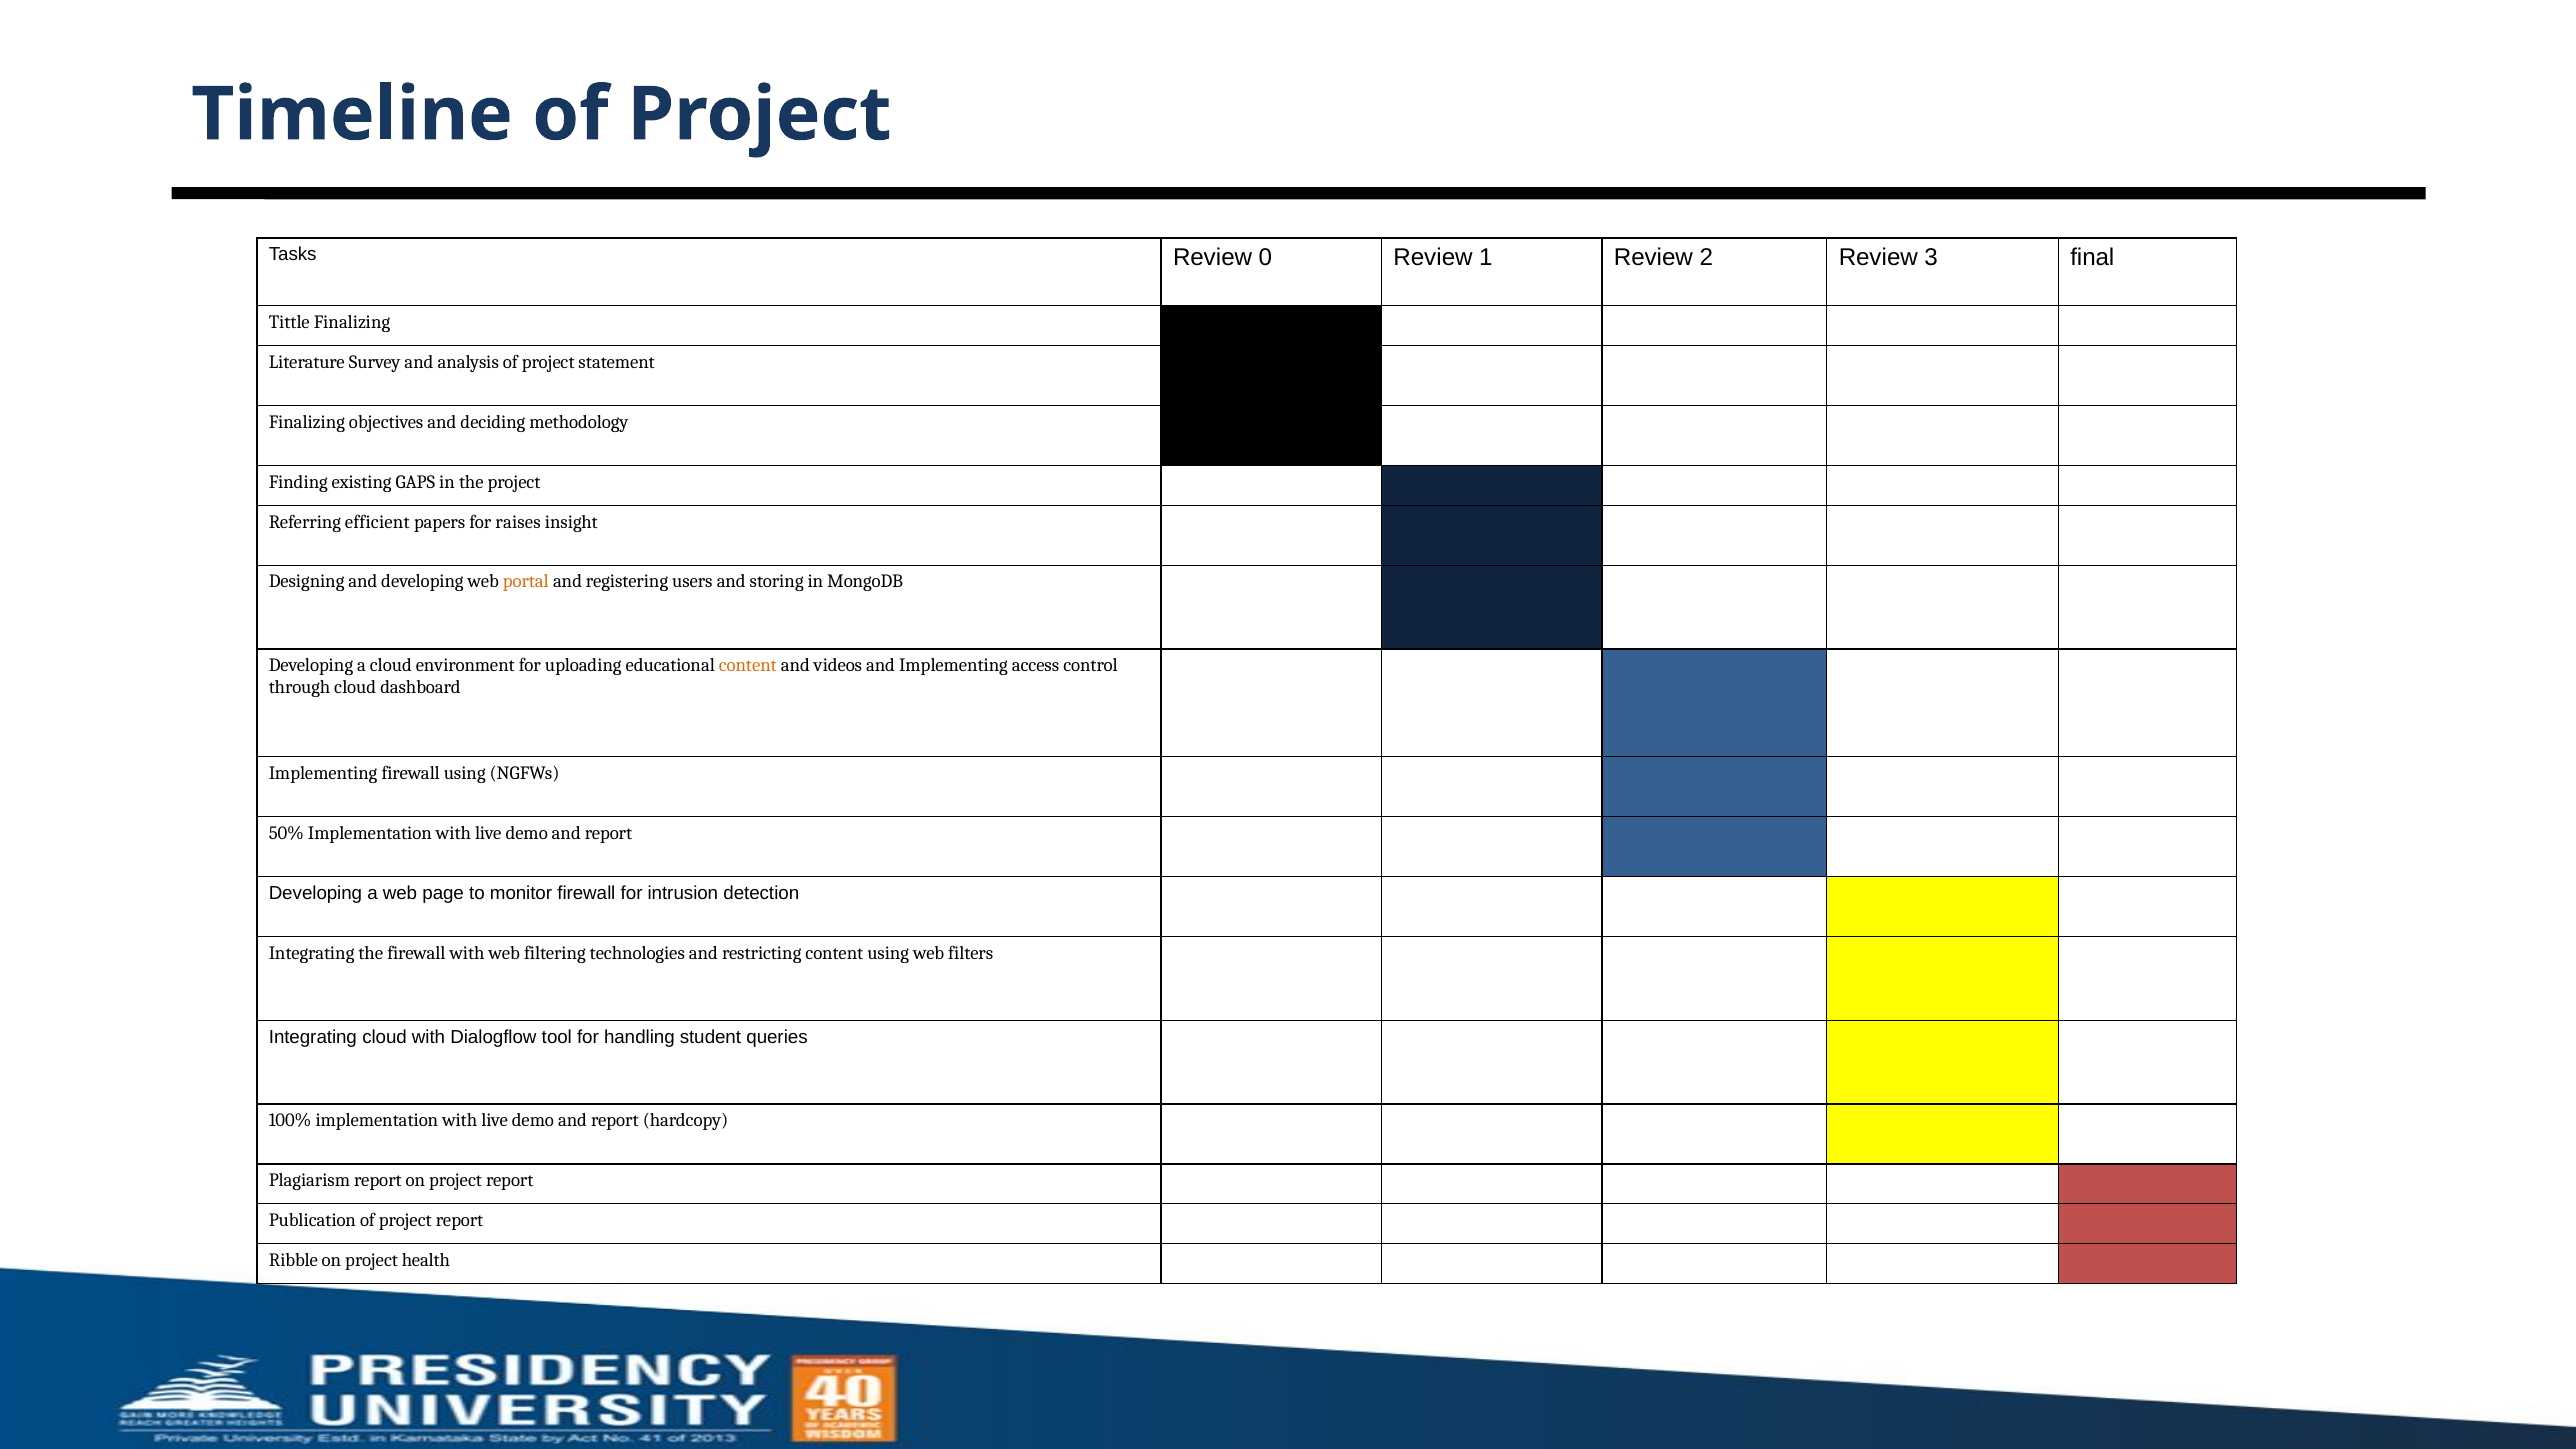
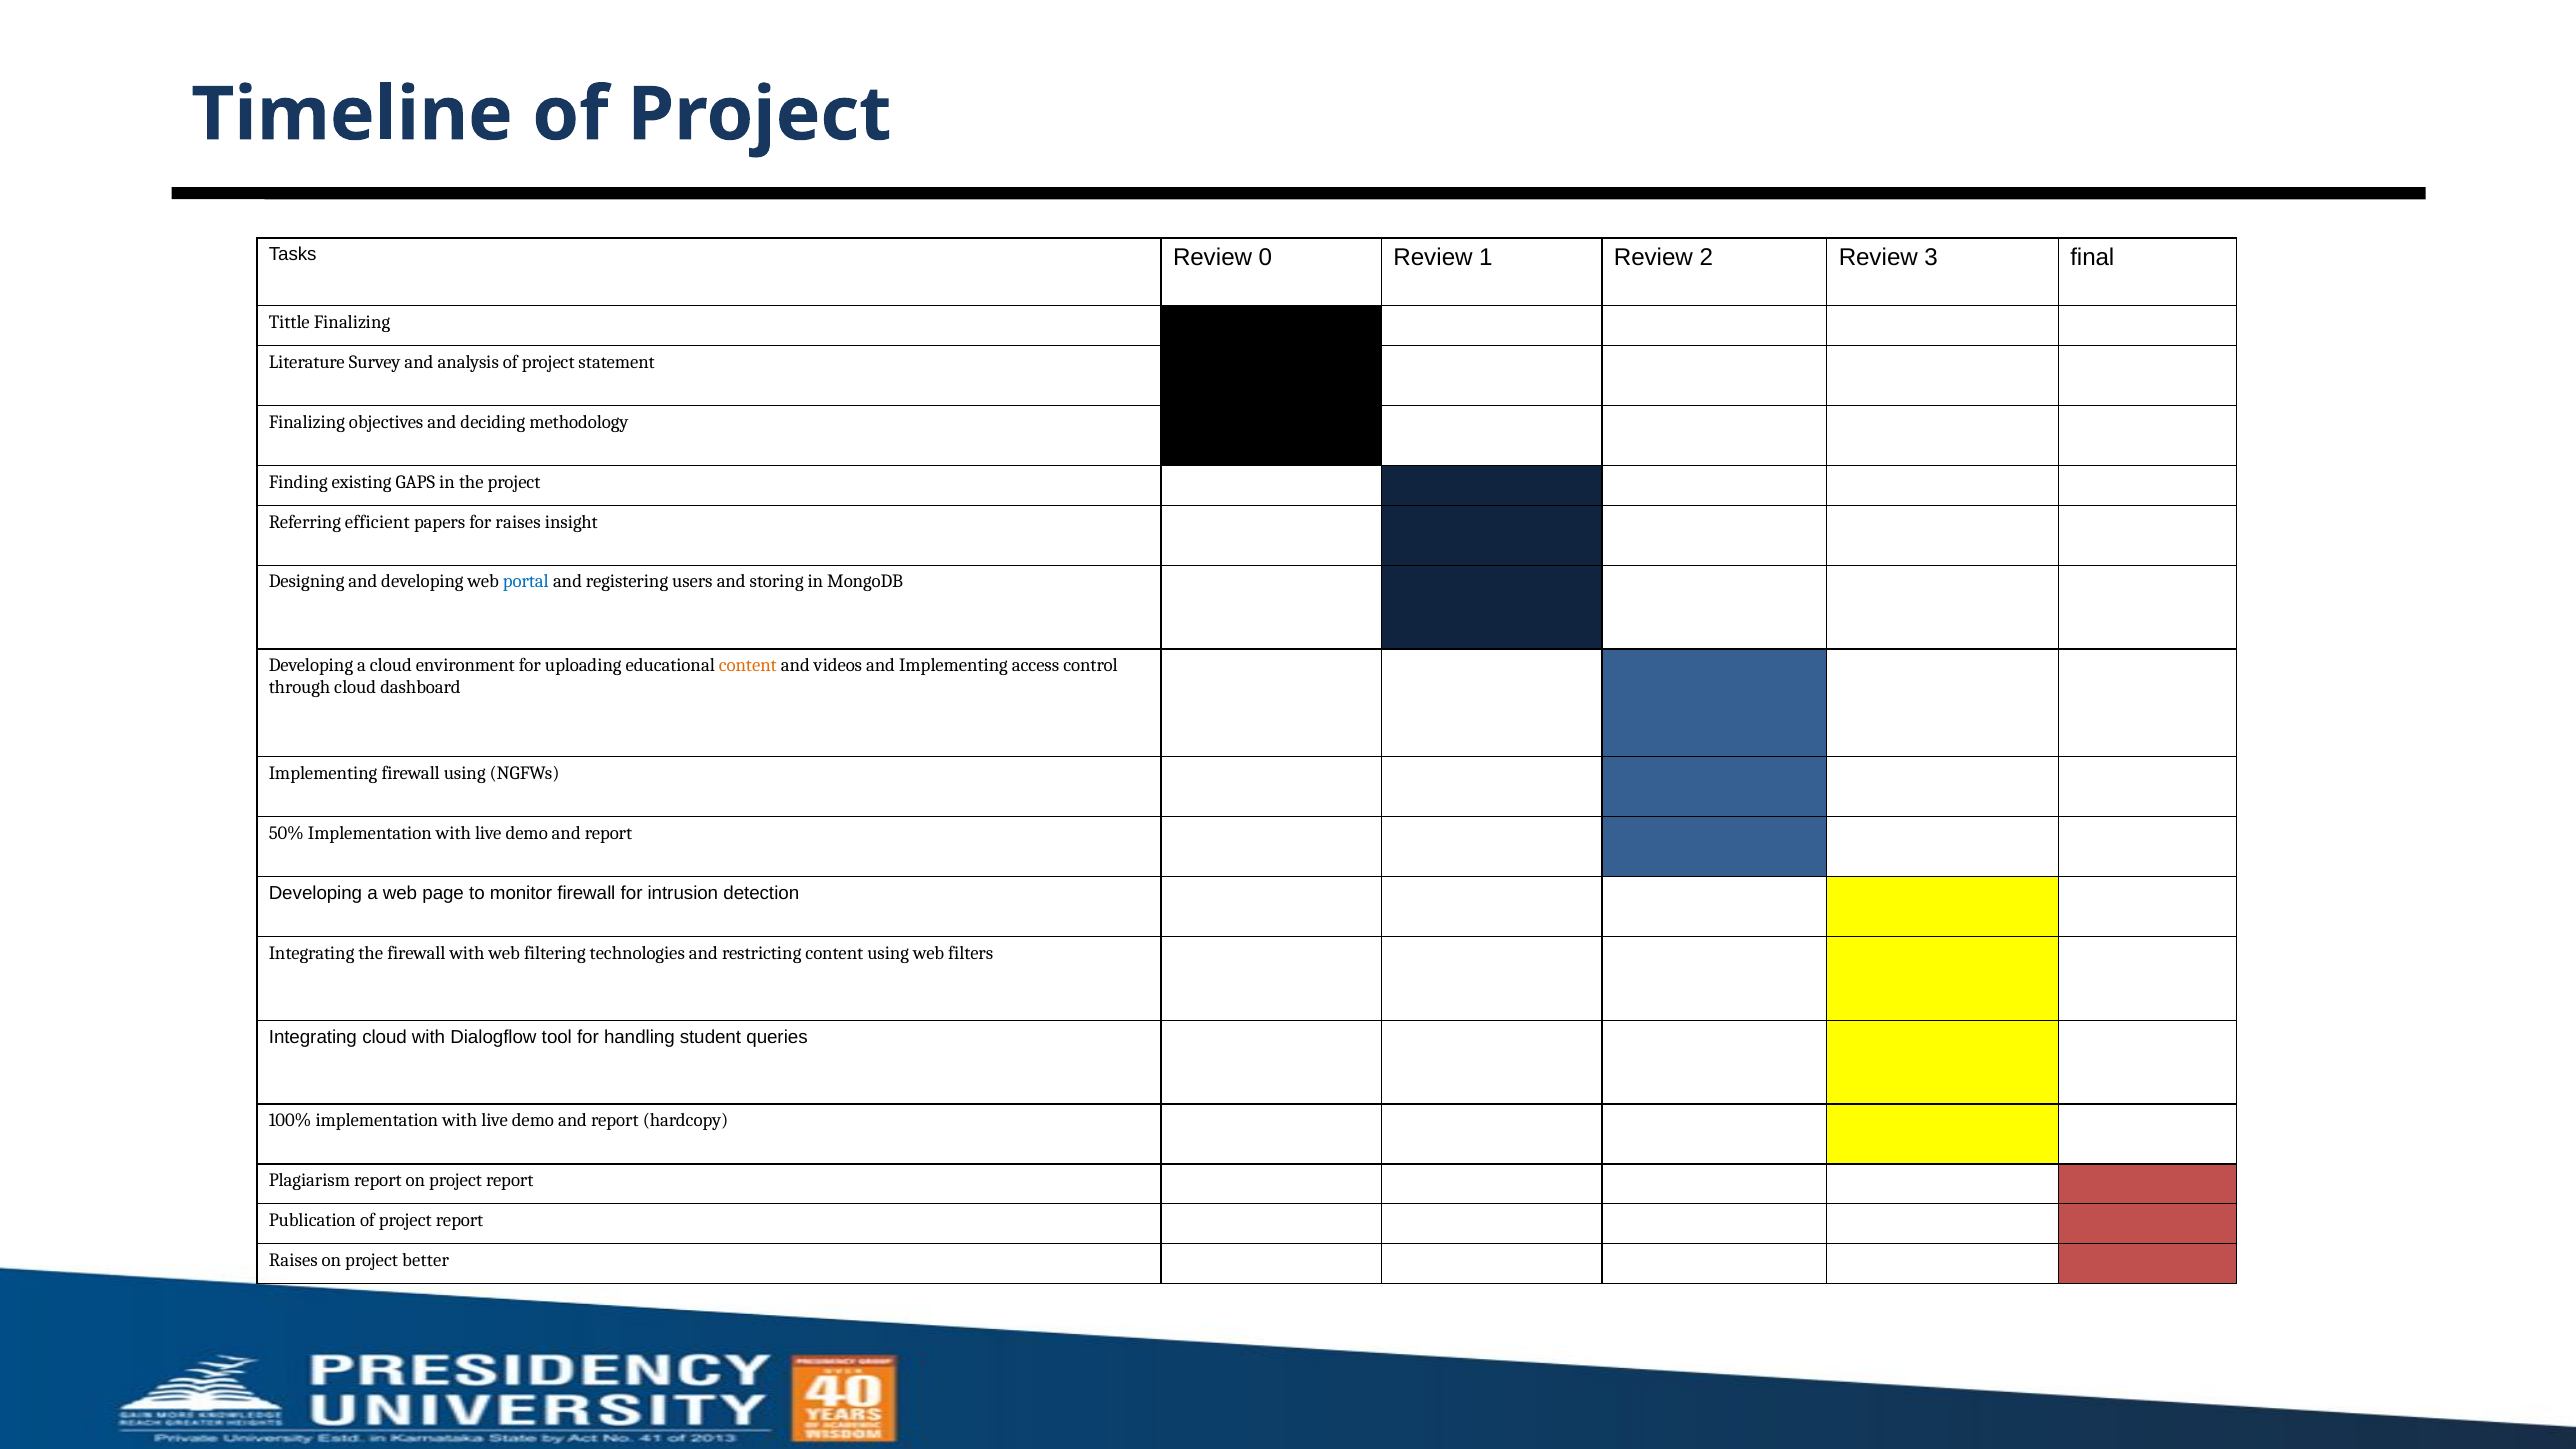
portal colour: orange -> blue
Ribble at (293, 1260): Ribble -> Raises
health: health -> better
